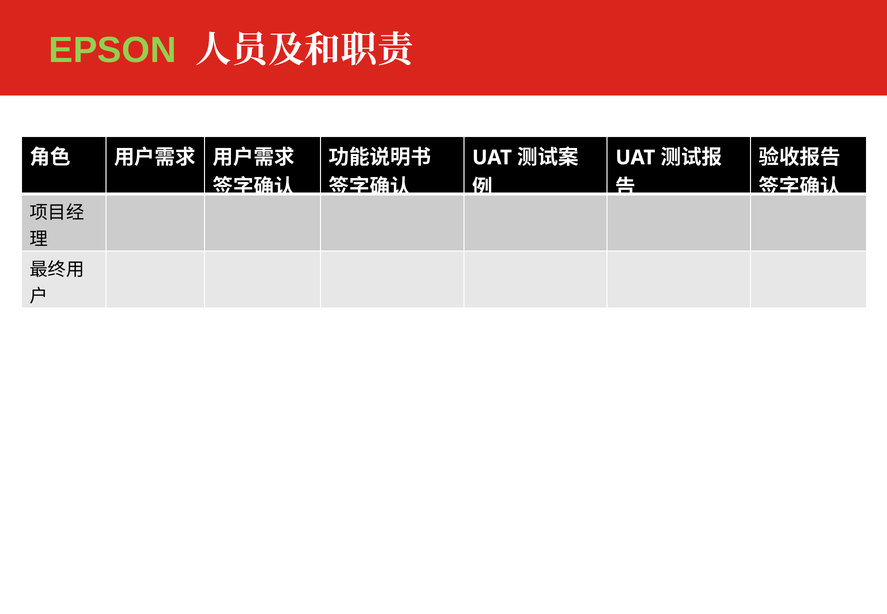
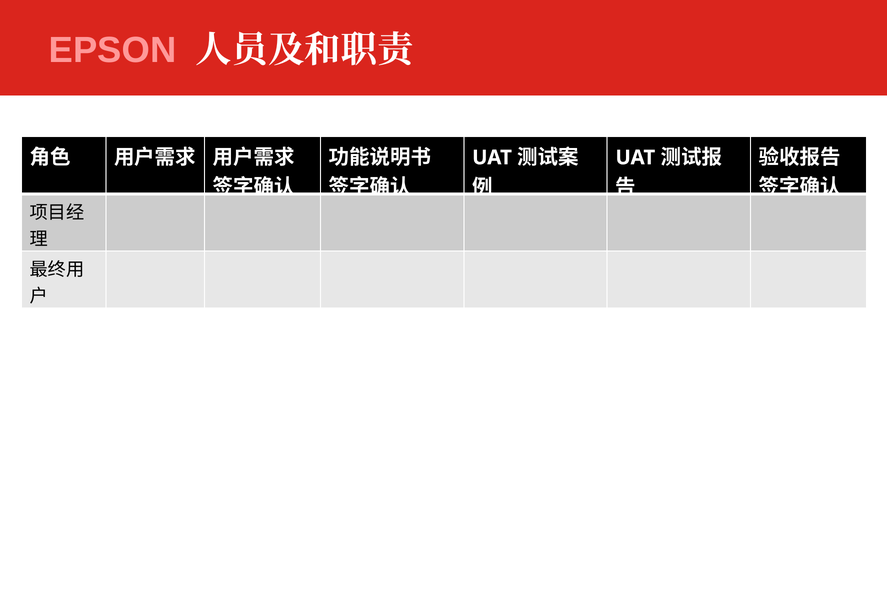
EPSON colour: light green -> pink
